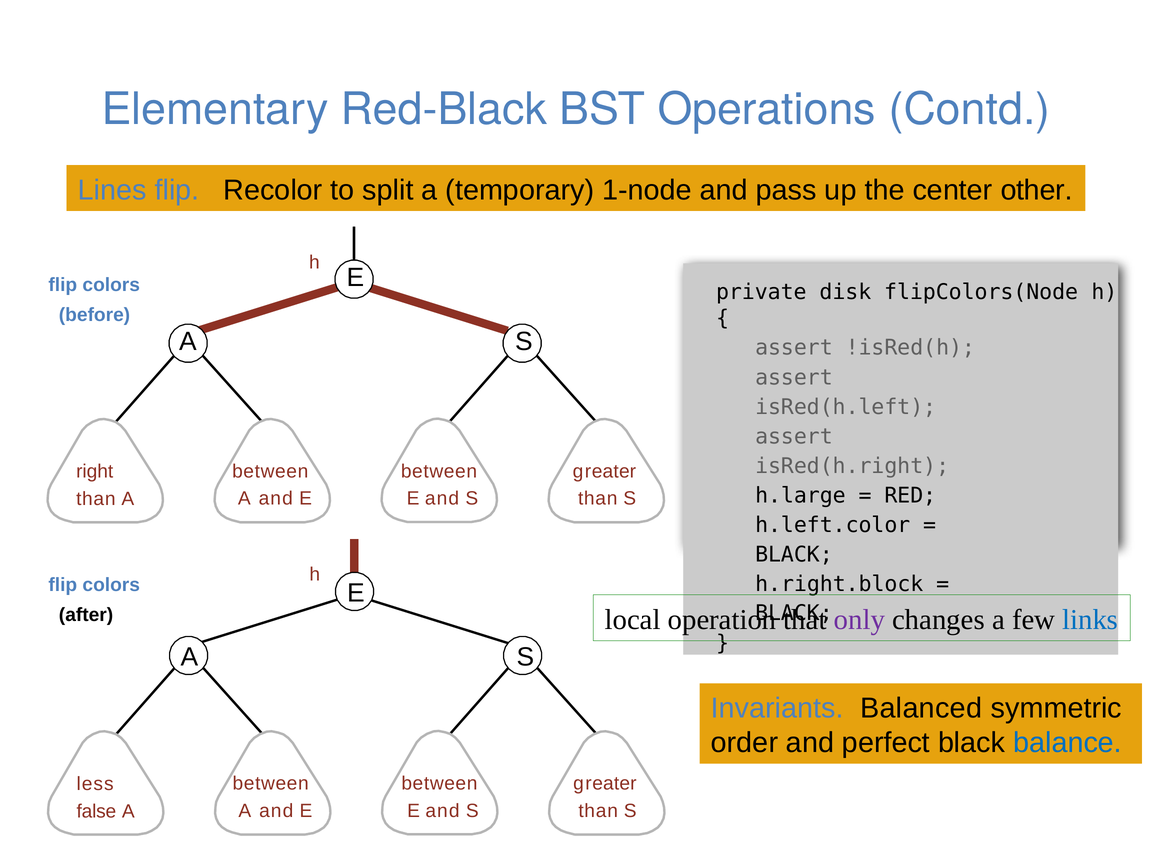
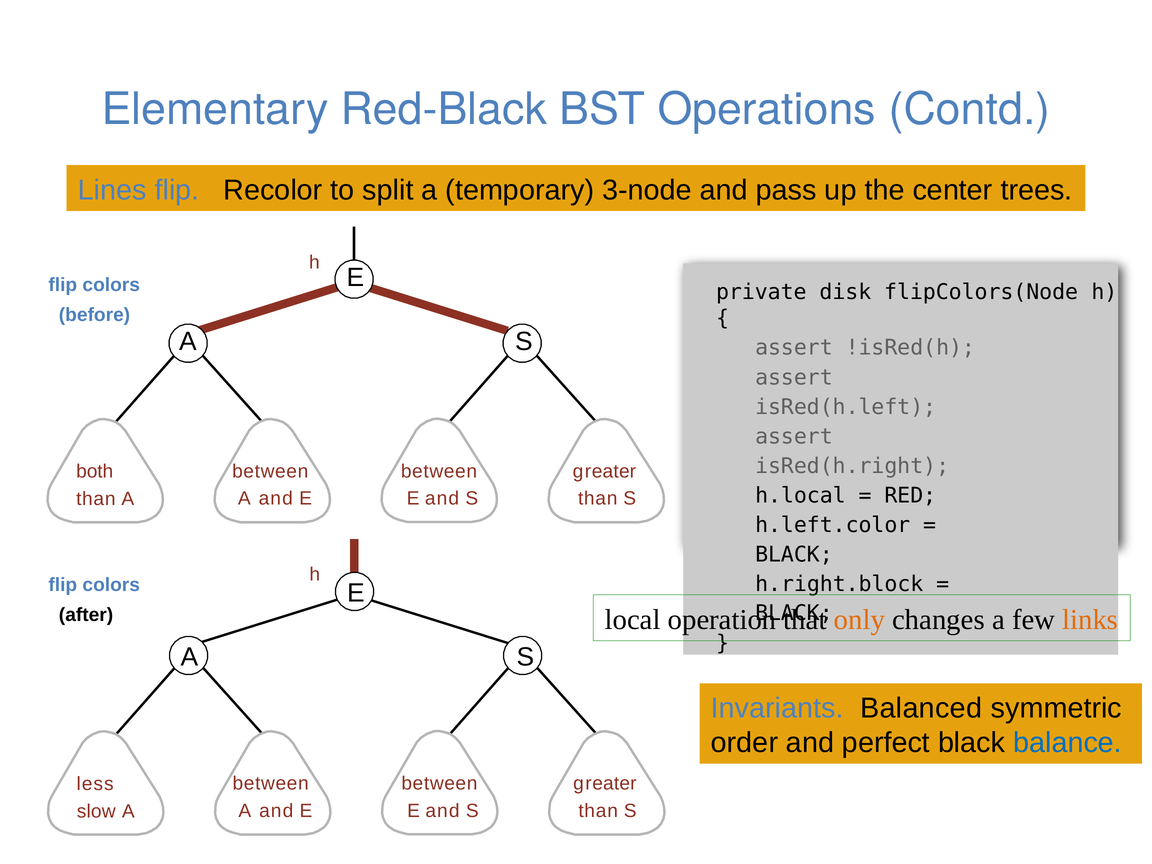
1-node: 1-node -> 3-node
other: other -> trees
right: right -> both
h.large: h.large -> h.local
only colour: purple -> orange
links colour: blue -> orange
false: false -> slow
